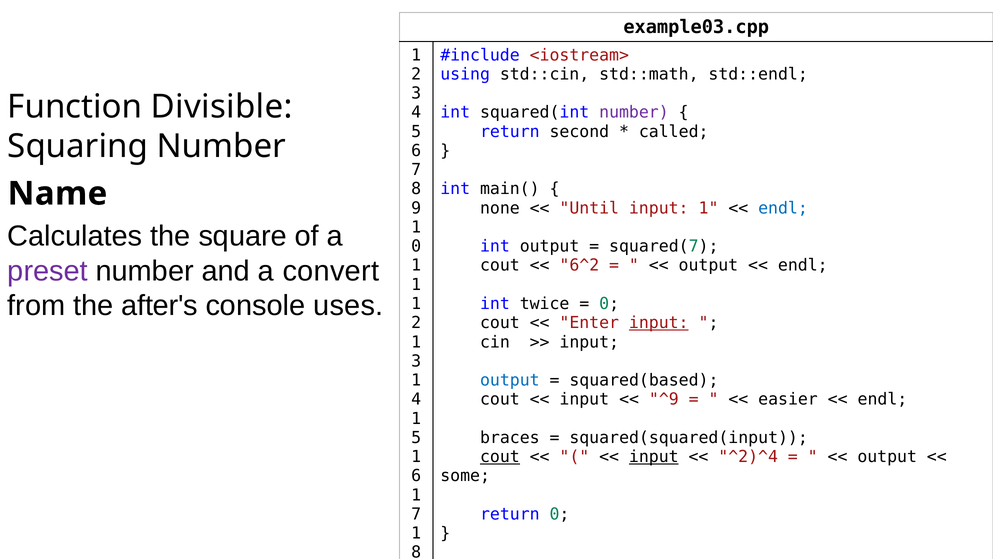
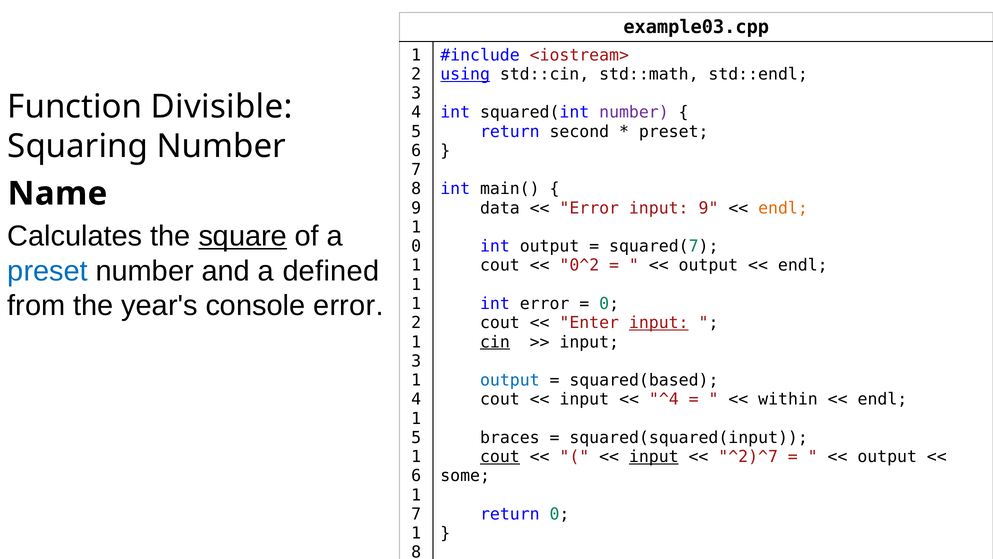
using underline: none -> present
called at (674, 131): called -> preset
none: none -> data
Until at (589, 208): Until -> Error
input 1: 1 -> 9
endl at (783, 208) colour: blue -> orange
square underline: none -> present
preset at (48, 271) colour: purple -> blue
convert: convert -> defined
6^2: 6^2 -> 0^2
after's: after's -> year's
console uses: uses -> error
int twice: twice -> error
cin underline: none -> present
^9: ^9 -> ^4
easier: easier -> within
^2)^4: ^2)^4 -> ^2)^7
